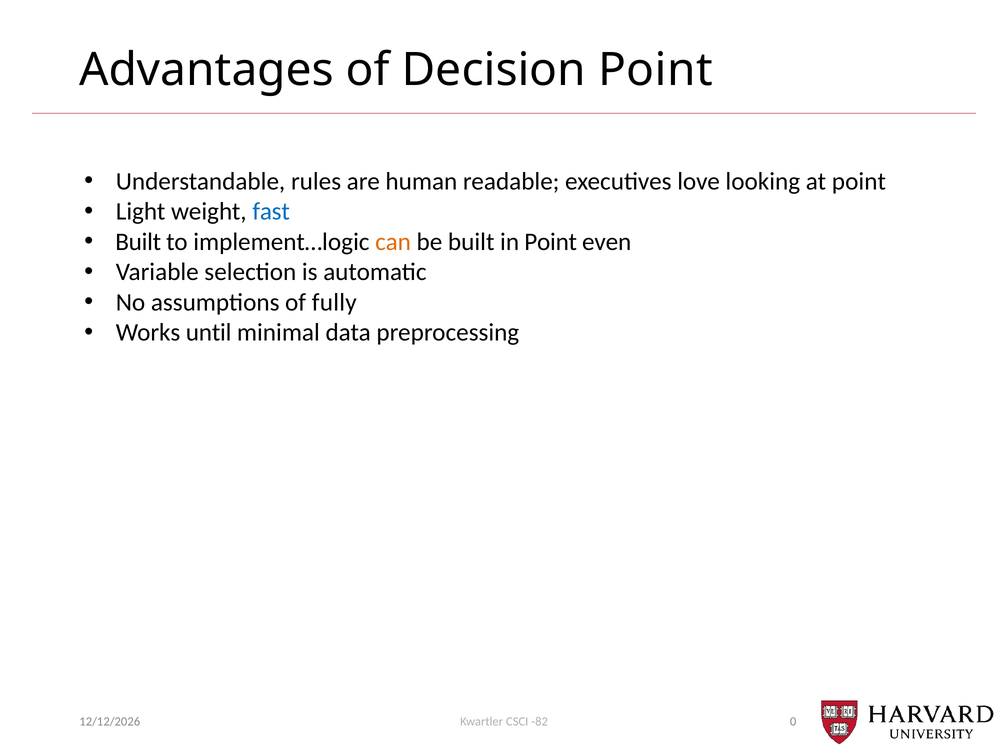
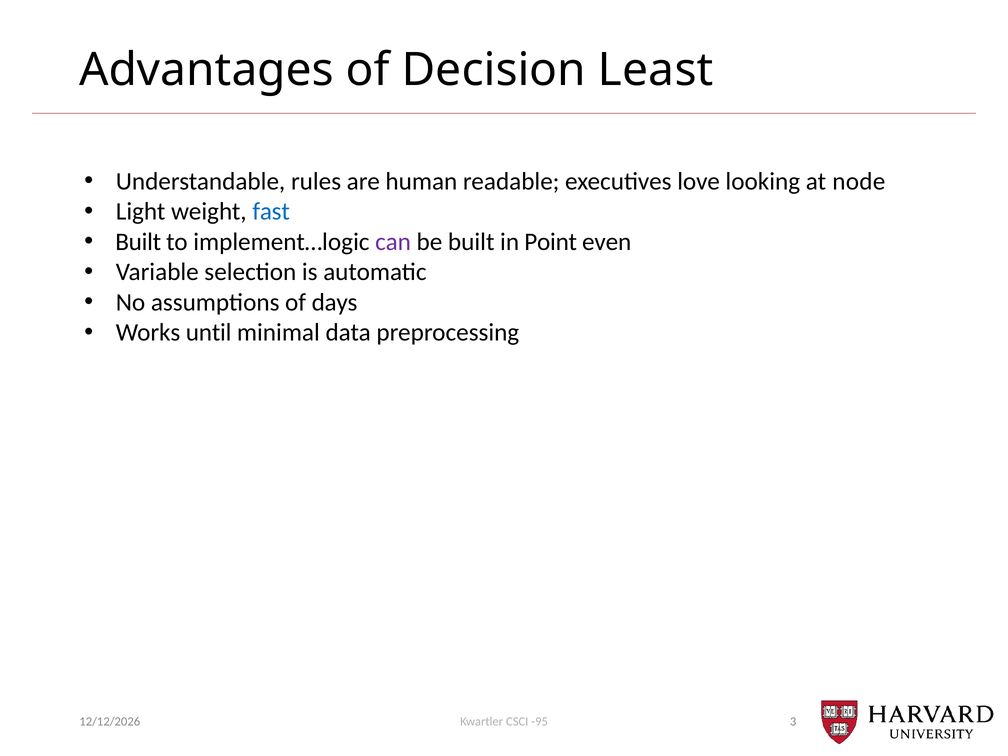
Decision Point: Point -> Least
at point: point -> node
can colour: orange -> purple
fully: fully -> days
-82: -82 -> -95
0: 0 -> 3
